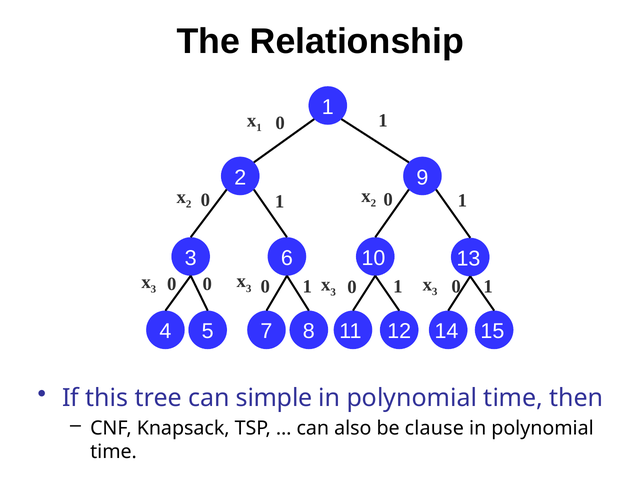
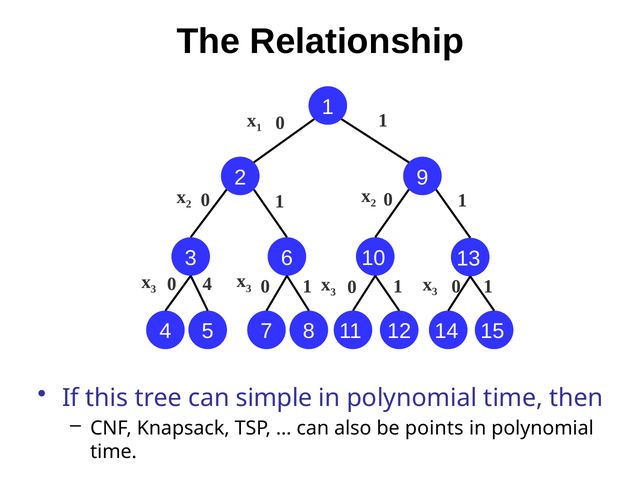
0 at (207, 284): 0 -> 4
clause: clause -> points
